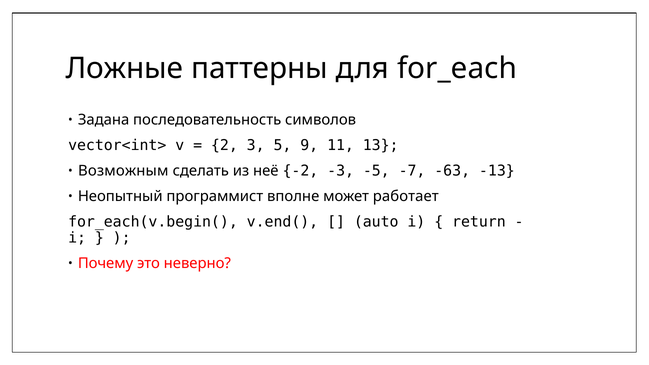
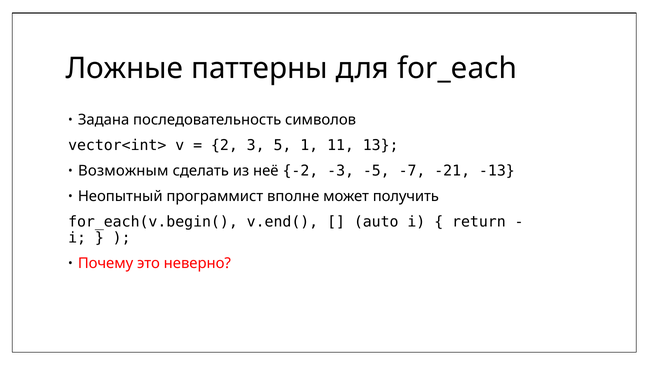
9: 9 -> 1
-63: -63 -> -21
работает: работает -> получить
